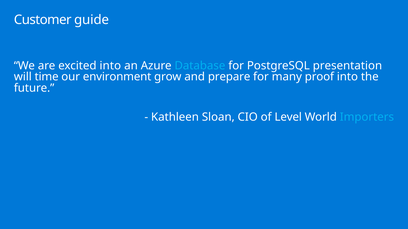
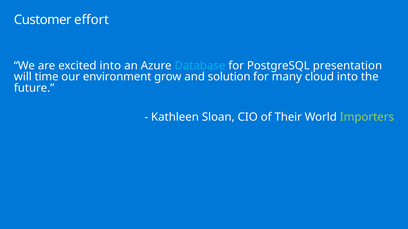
guide: guide -> effort
prepare: prepare -> solution
proof: proof -> cloud
Level: Level -> Their
Importers colour: light blue -> light green
